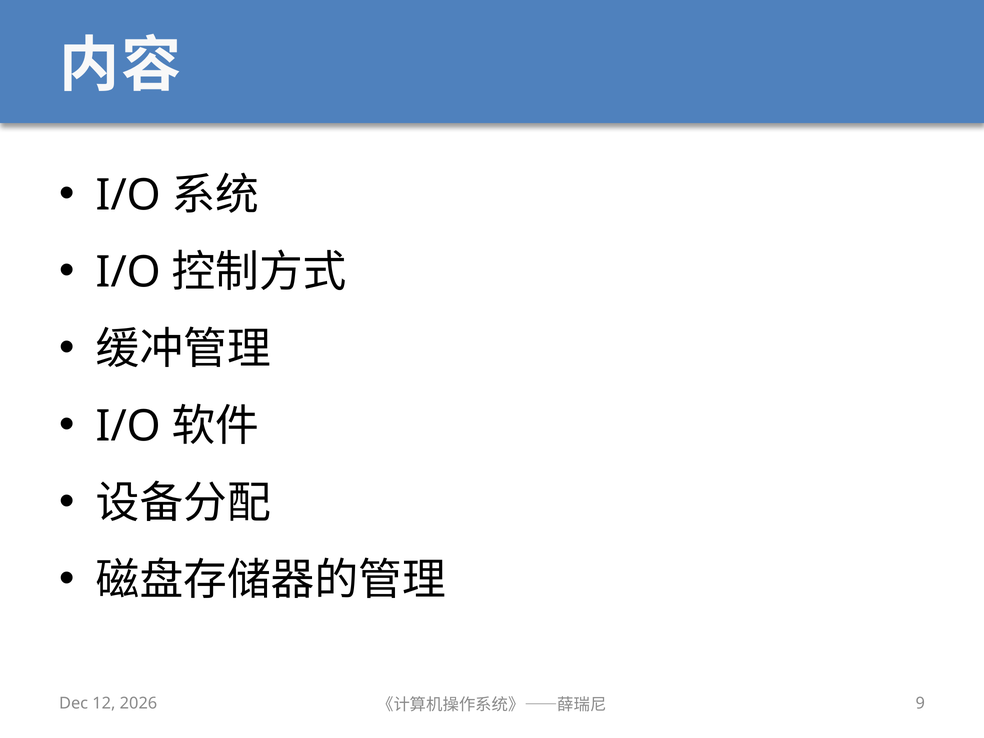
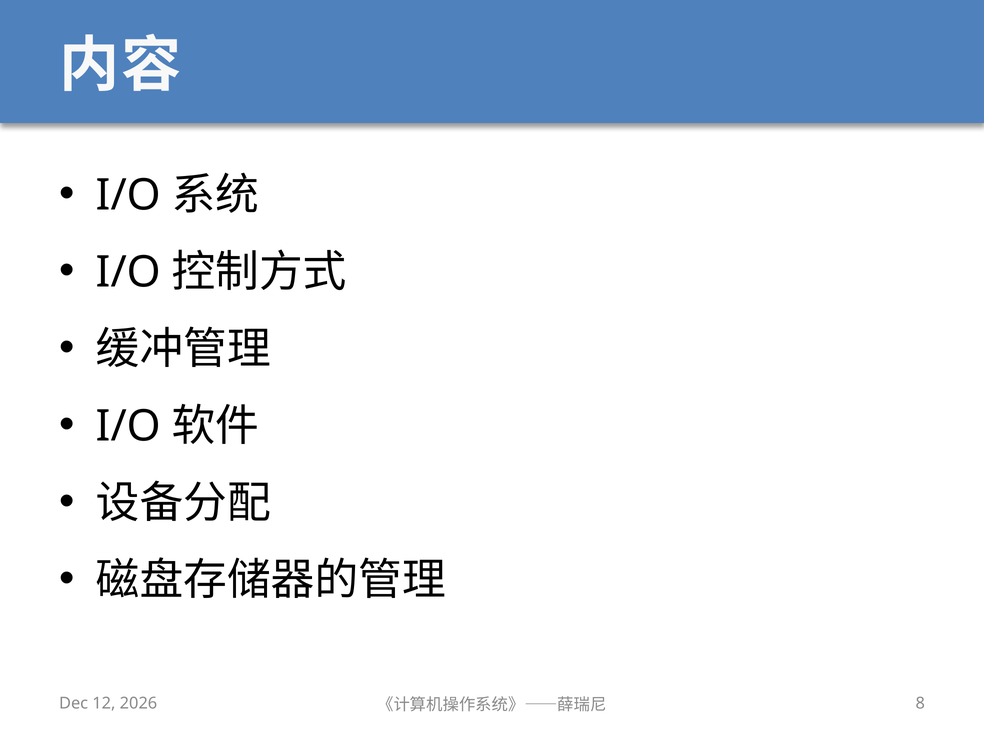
9: 9 -> 8
